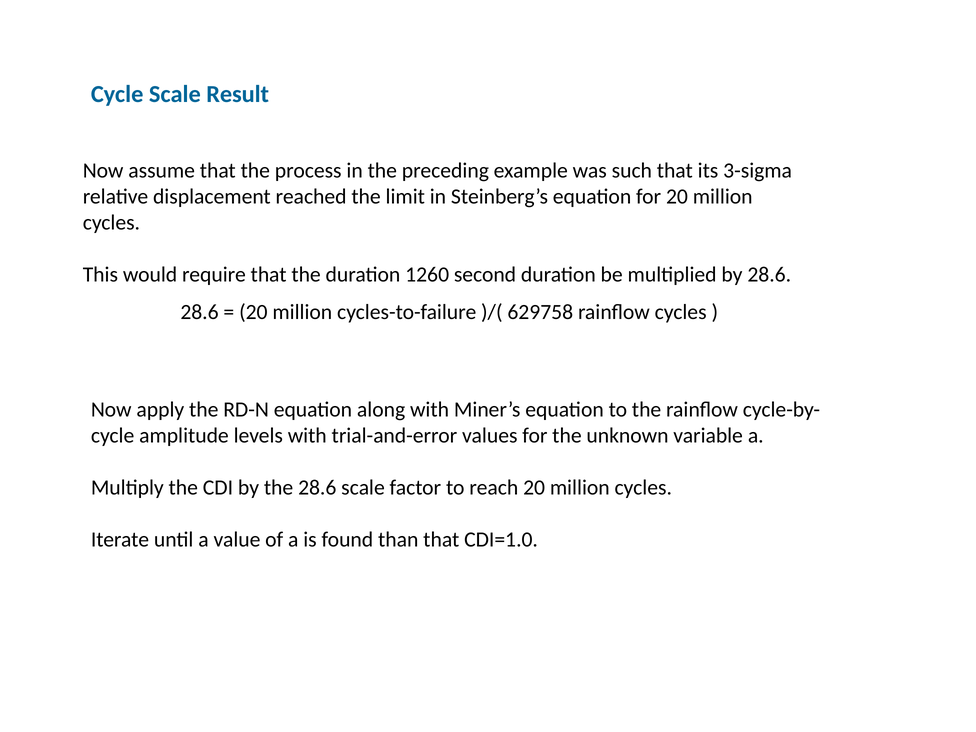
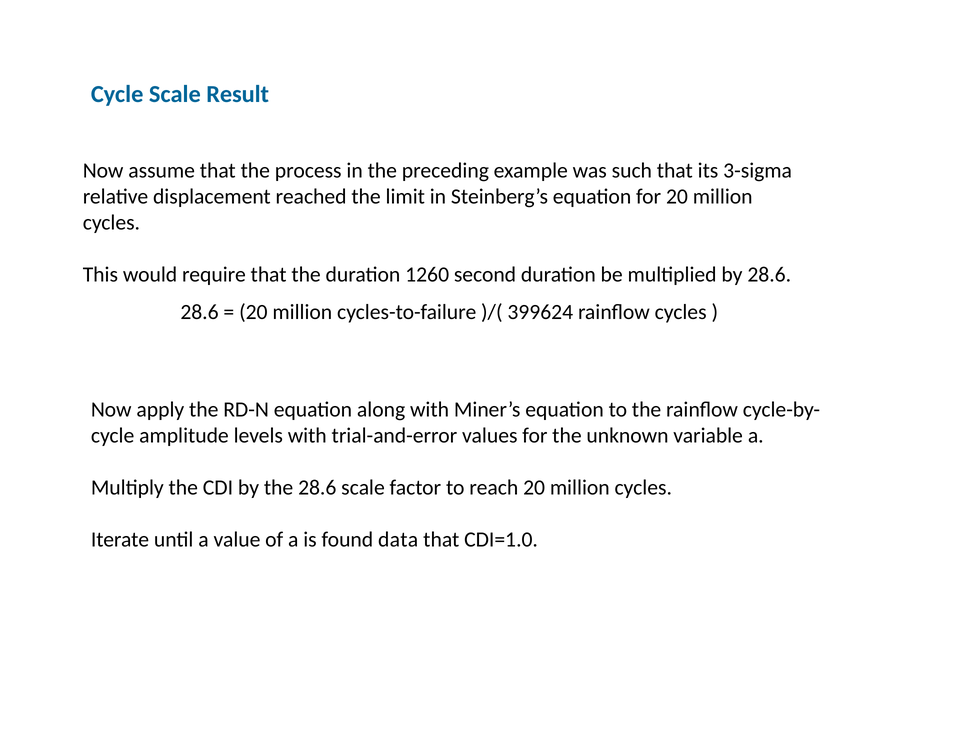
629758: 629758 -> 399624
than: than -> data
